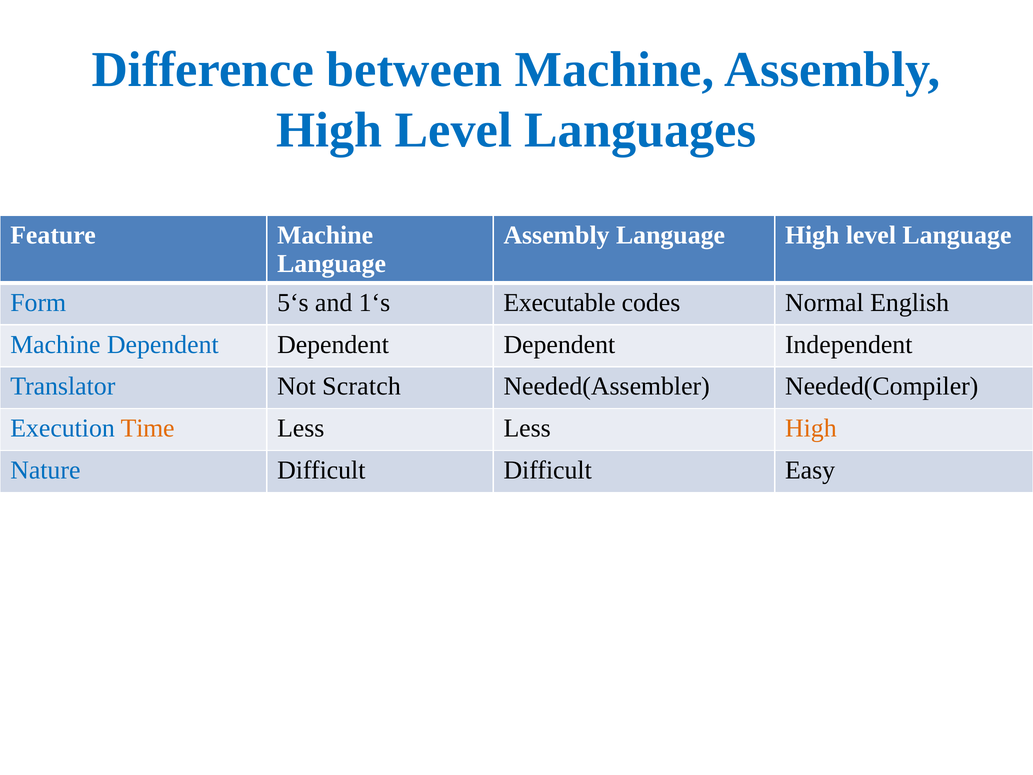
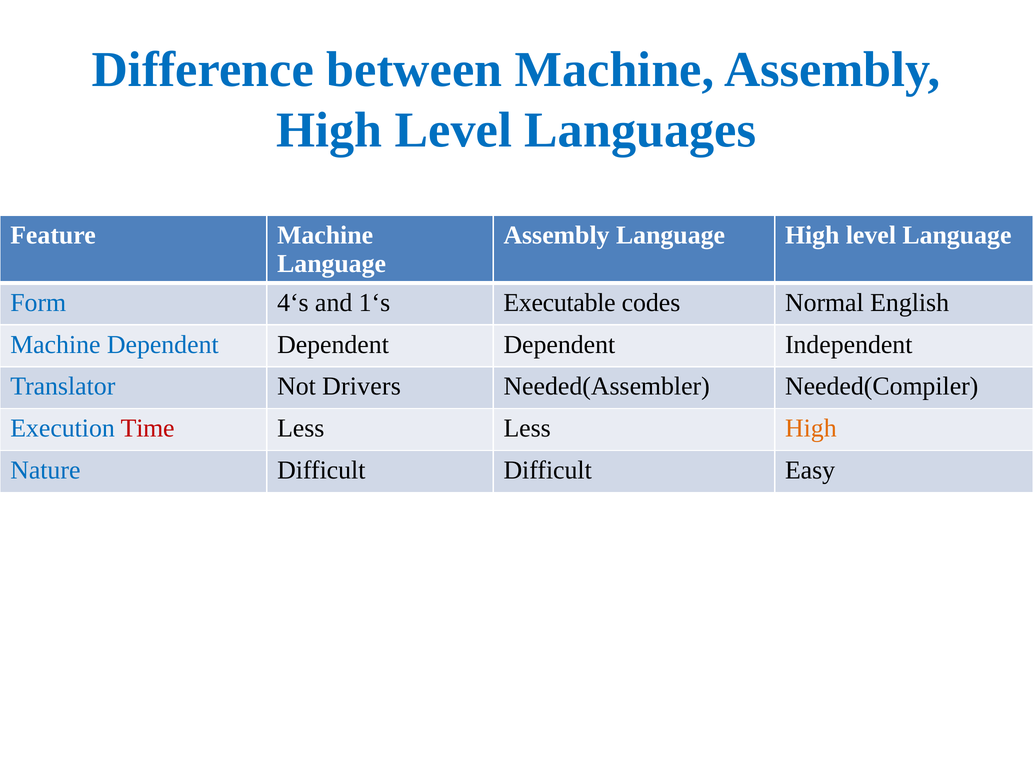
5‘s: 5‘s -> 4‘s
Scratch: Scratch -> Drivers
Time colour: orange -> red
